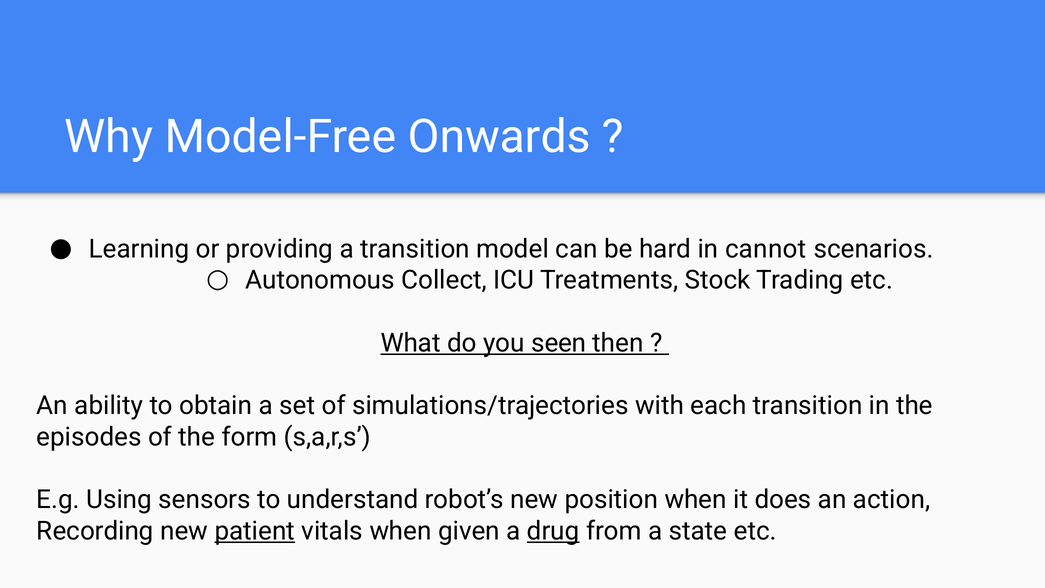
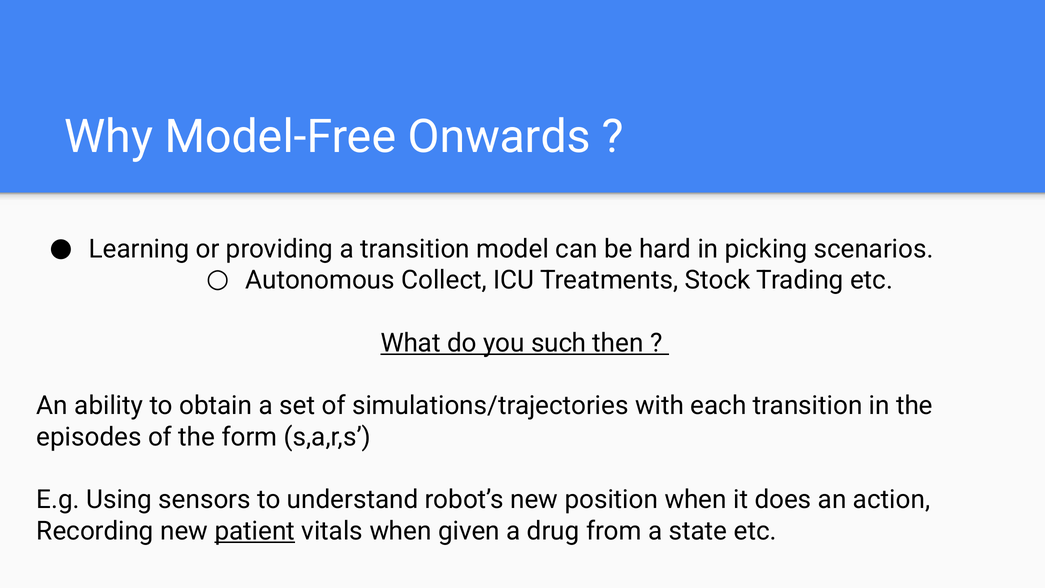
cannot: cannot -> picking
seen: seen -> such
drug underline: present -> none
